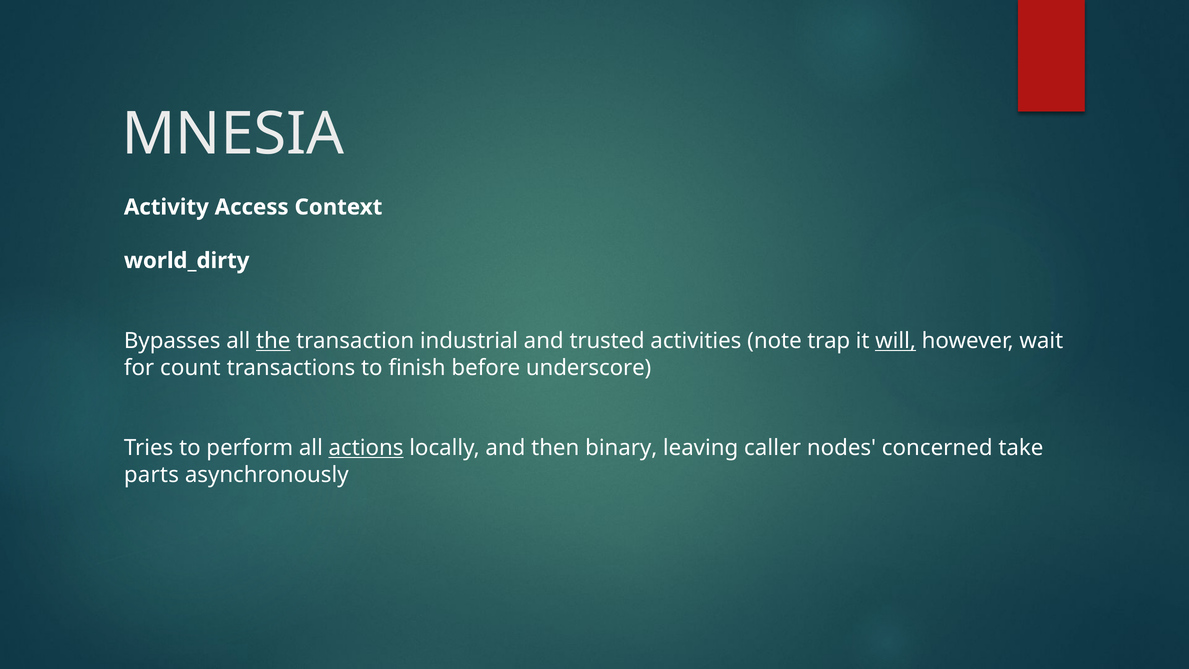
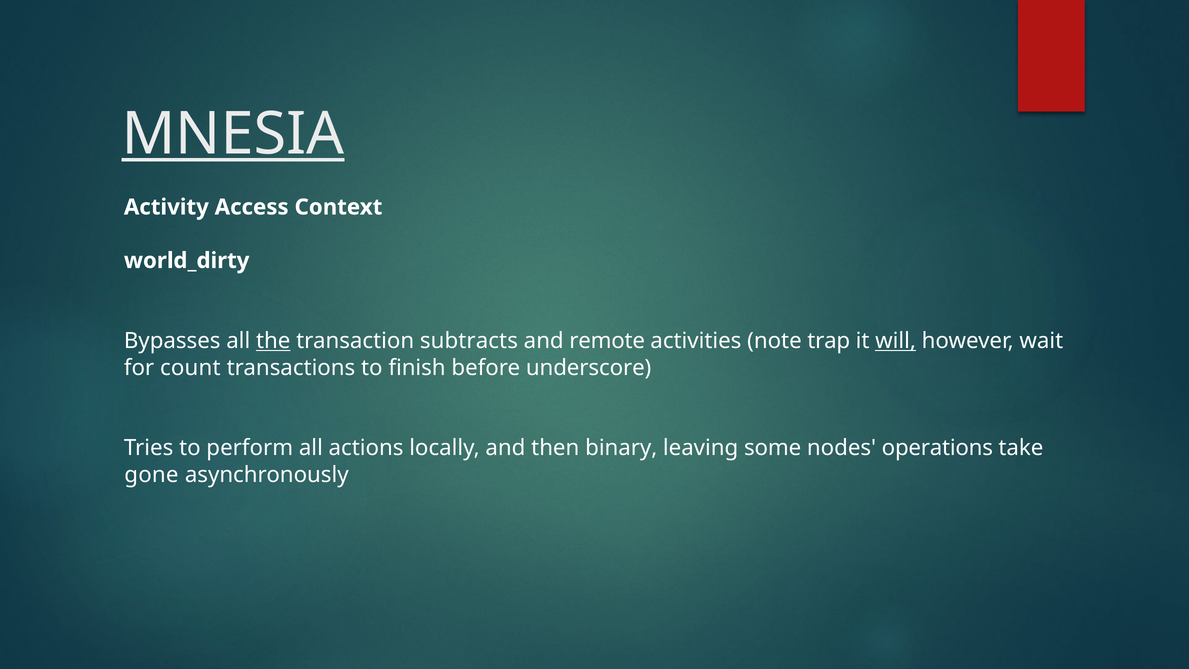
MNESIA underline: none -> present
industrial: industrial -> subtracts
trusted: trusted -> remote
actions underline: present -> none
caller: caller -> some
concerned: concerned -> operations
parts: parts -> gone
